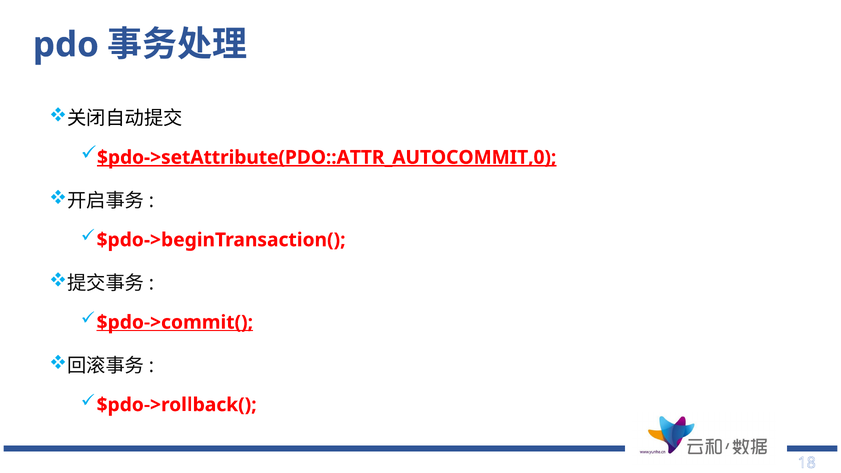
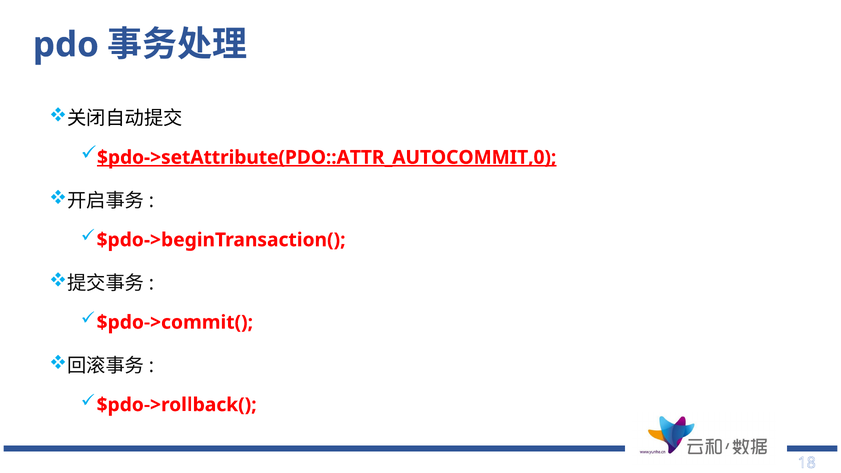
$pdo->commit( underline: present -> none
